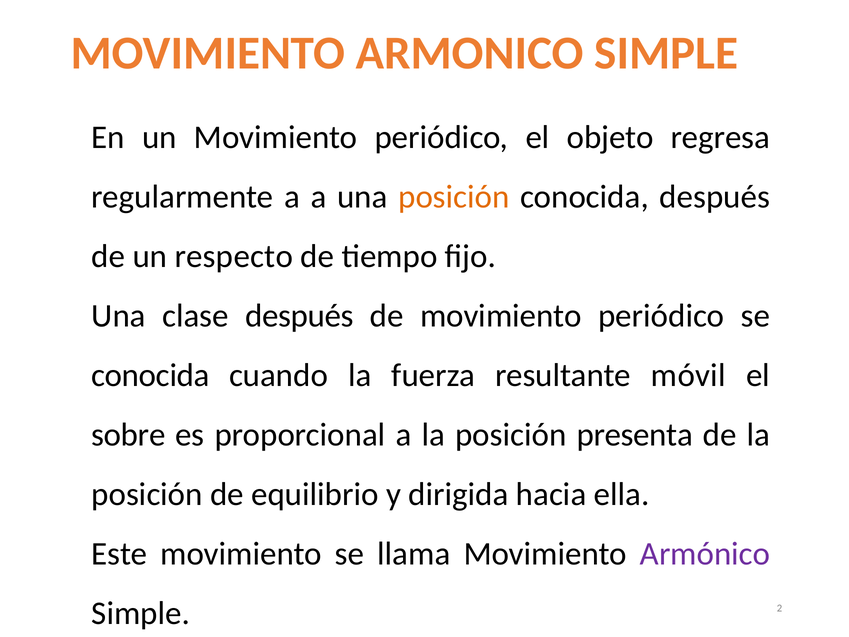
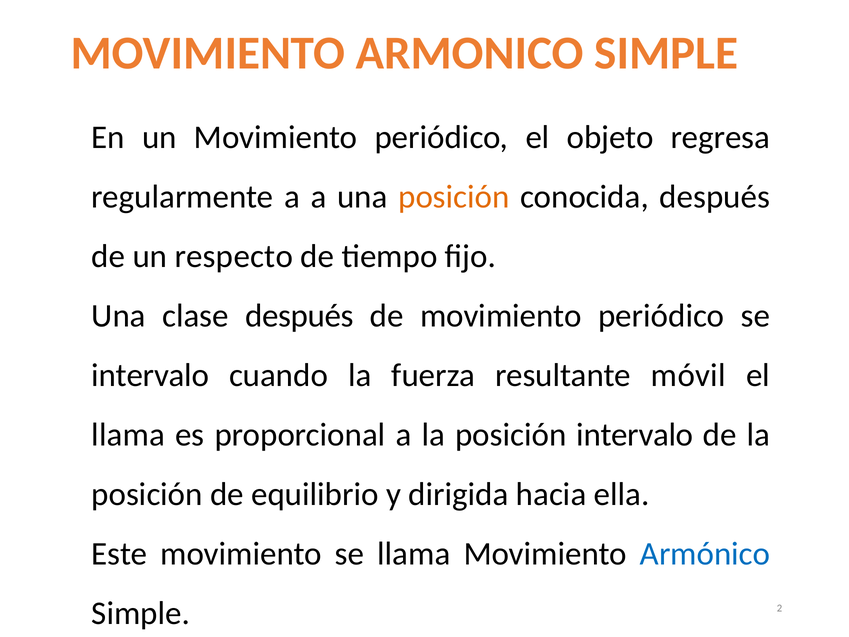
conocida at (150, 375): conocida -> intervalo
sobre at (128, 434): sobre -> llama
posición presenta: presenta -> intervalo
Armónico colour: purple -> blue
